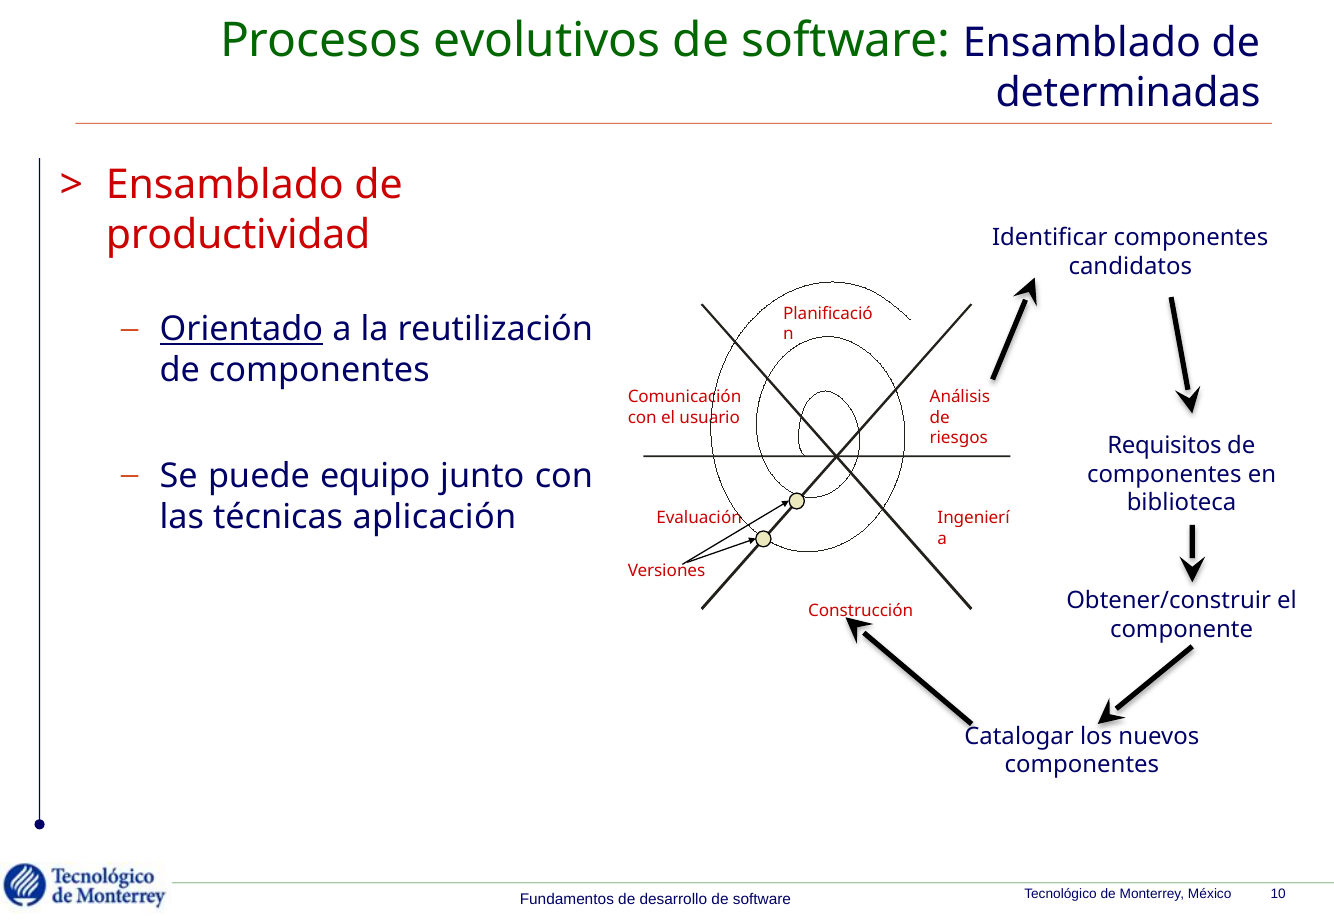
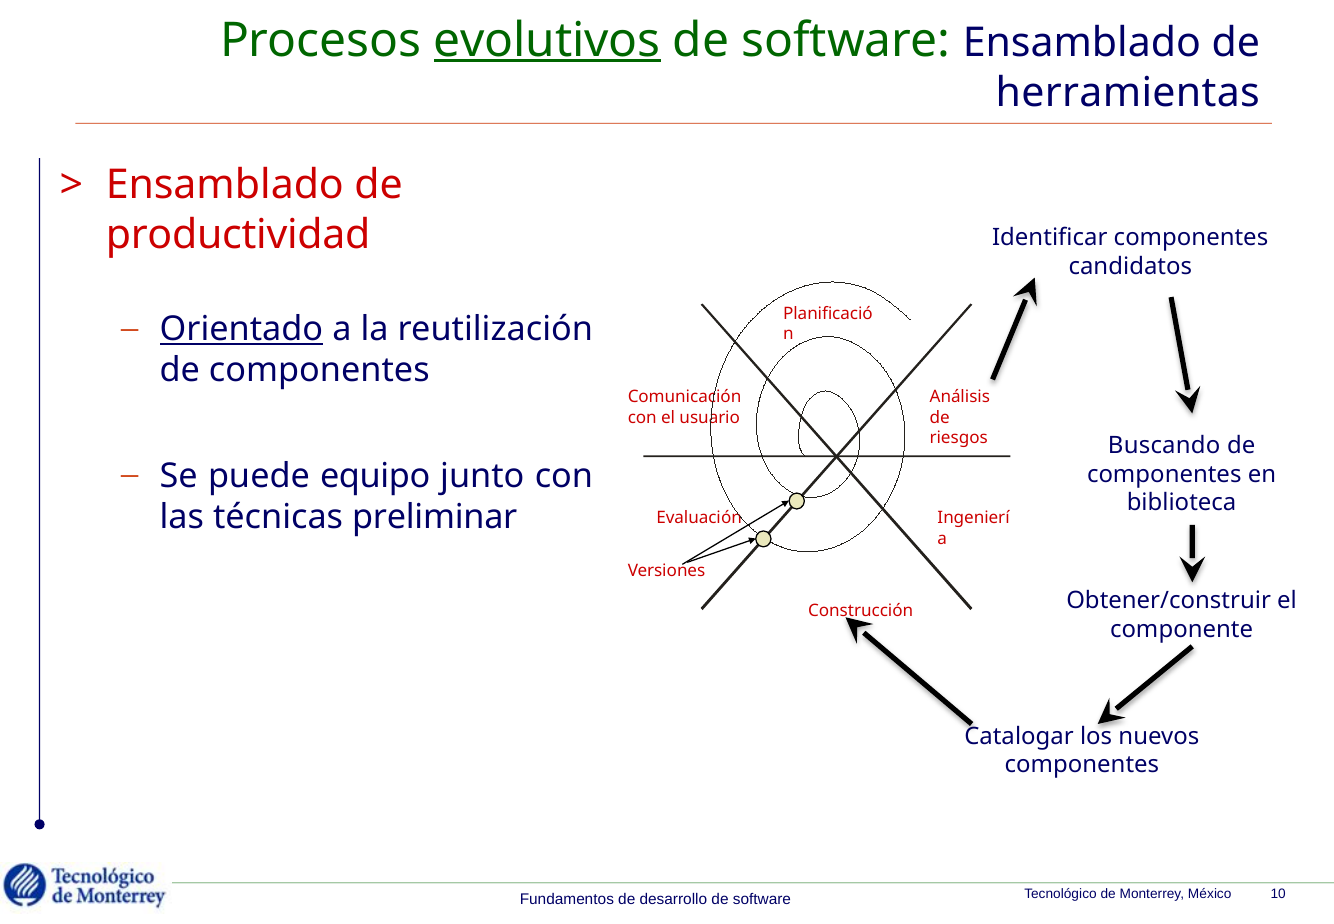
evolutivos underline: none -> present
determinadas: determinadas -> herramientas
Requisitos: Requisitos -> Buscando
aplicación: aplicación -> preliminar
